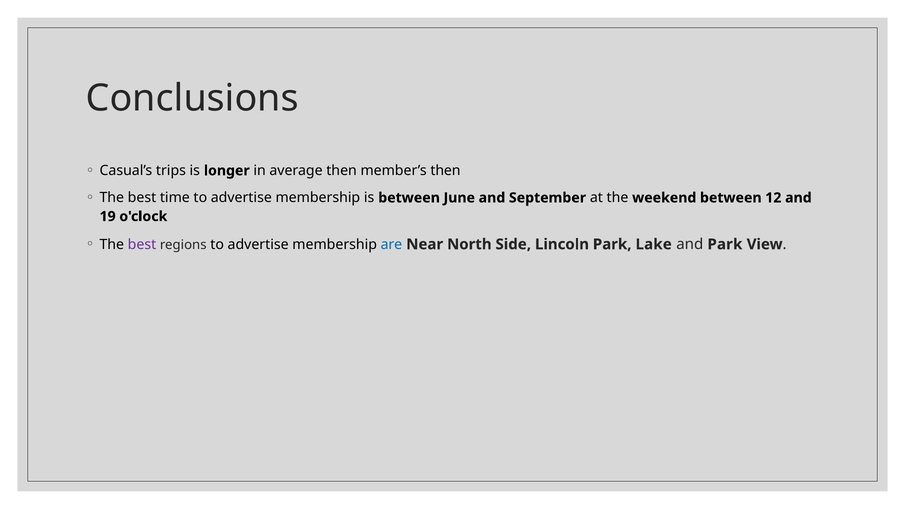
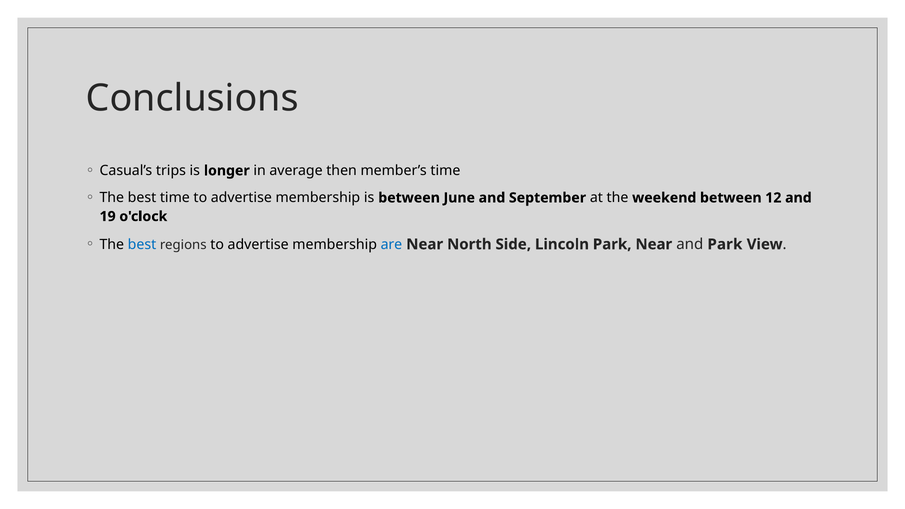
member’s then: then -> time
best at (142, 245) colour: purple -> blue
Park Lake: Lake -> Near
